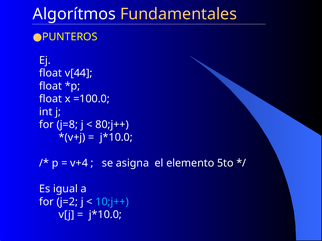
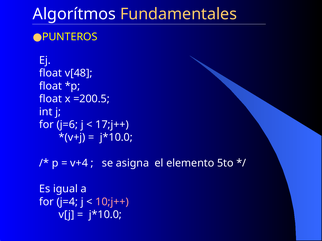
v[44: v[44 -> v[48
=100.0: =100.0 -> =200.5
j=8: j=8 -> j=6
80;j++: 80;j++ -> 17;j++
j=2: j=2 -> j=4
10;j++ colour: light blue -> pink
